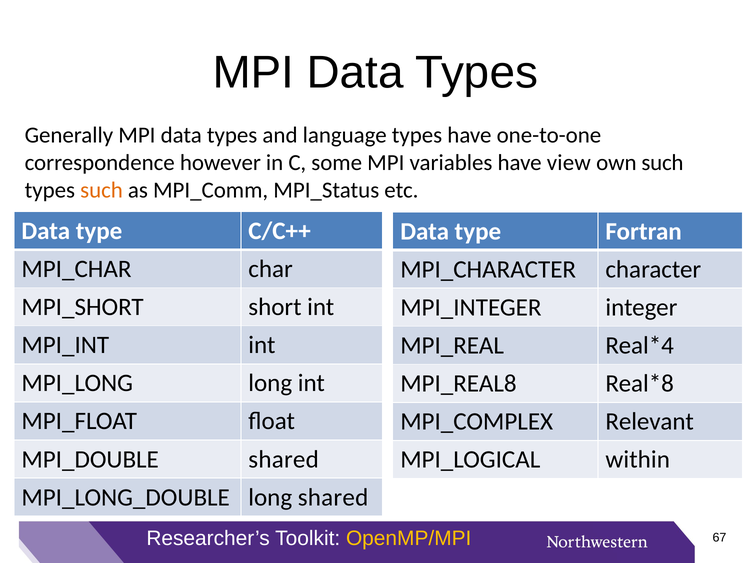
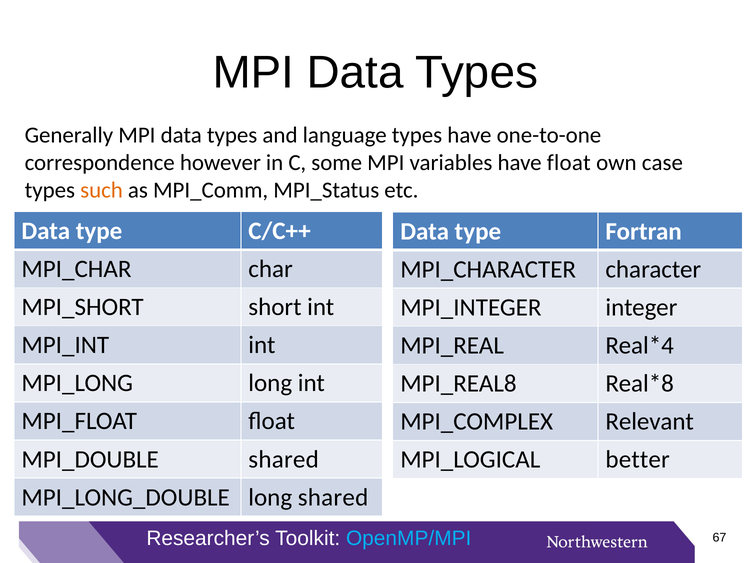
have view: view -> float
own such: such -> case
within: within -> better
OpenMP/MPI colour: yellow -> light blue
